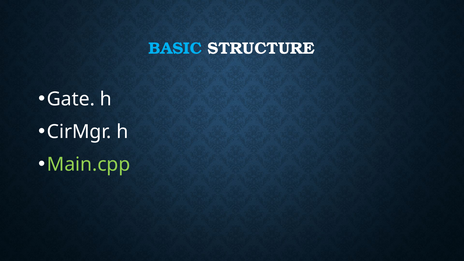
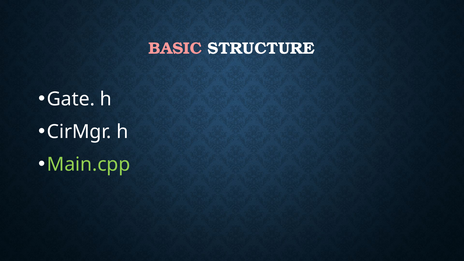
BASIC colour: light blue -> pink
